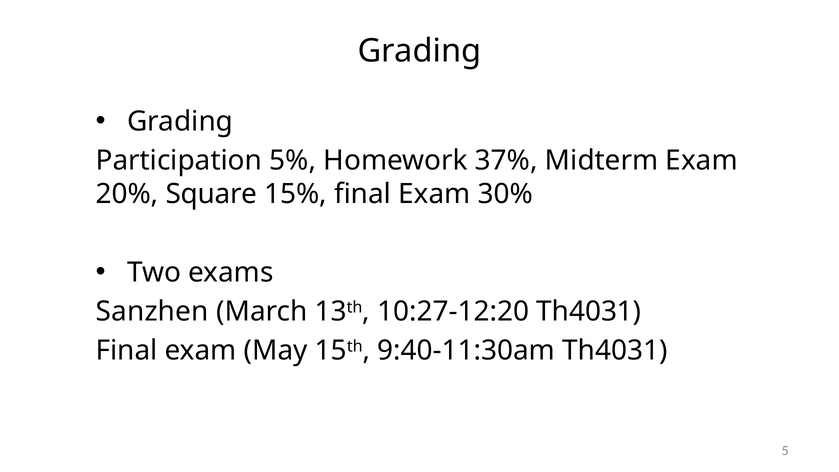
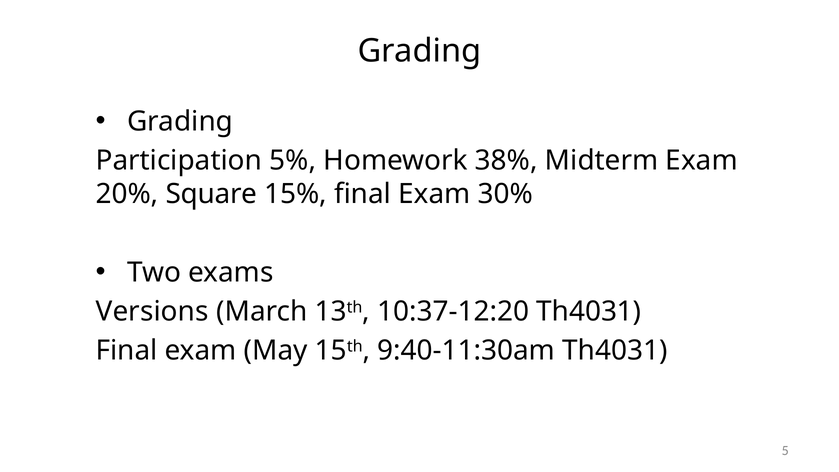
37%: 37% -> 38%
Sanzhen: Sanzhen -> Versions
10:27-12:20: 10:27-12:20 -> 10:37-12:20
